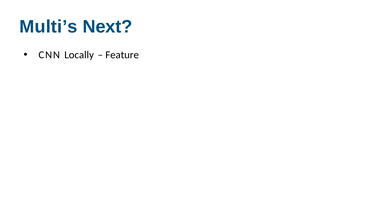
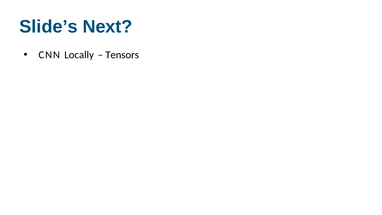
Multi’s: Multi’s -> Slide’s
Feature: Feature -> Tensors
